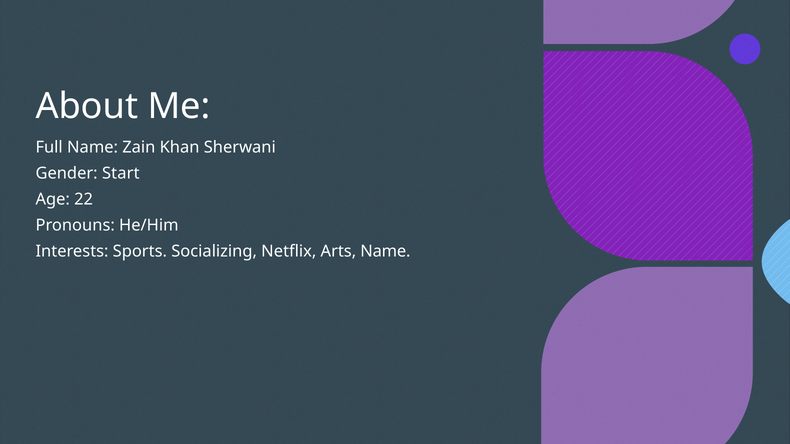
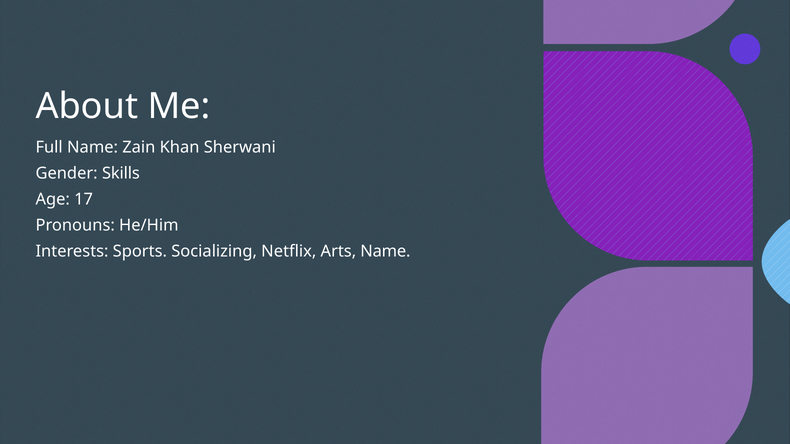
Start: Start -> Skills
22: 22 -> 17
